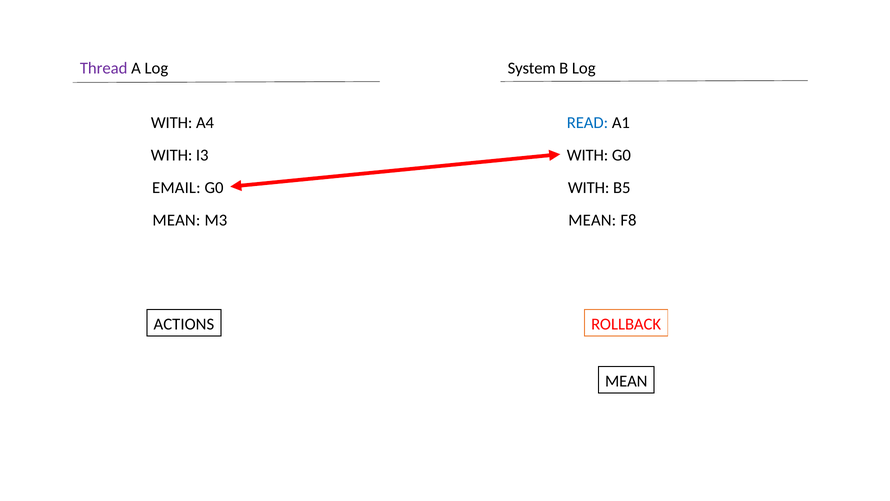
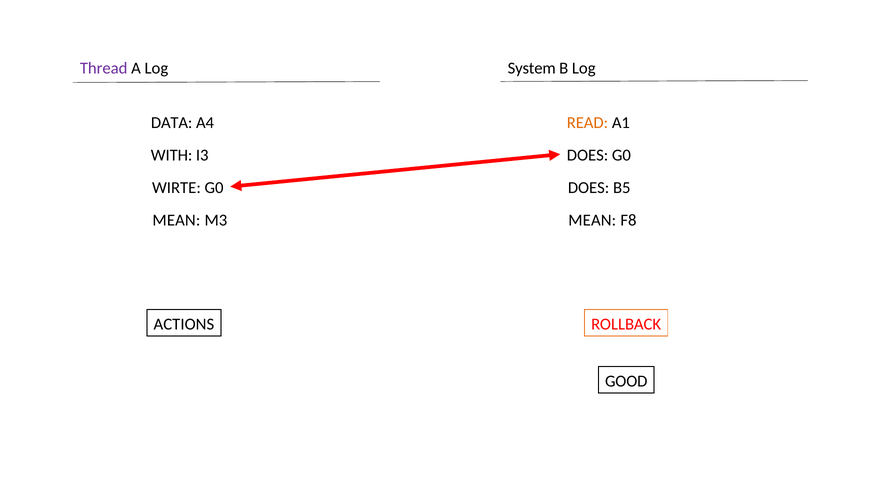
WITH at (172, 123): WITH -> DATA
READ colour: blue -> orange
WITH at (588, 155): WITH -> DOES
EMAIL: EMAIL -> WIRTE
WITH at (589, 188): WITH -> DOES
MEAN at (626, 381): MEAN -> GOOD
